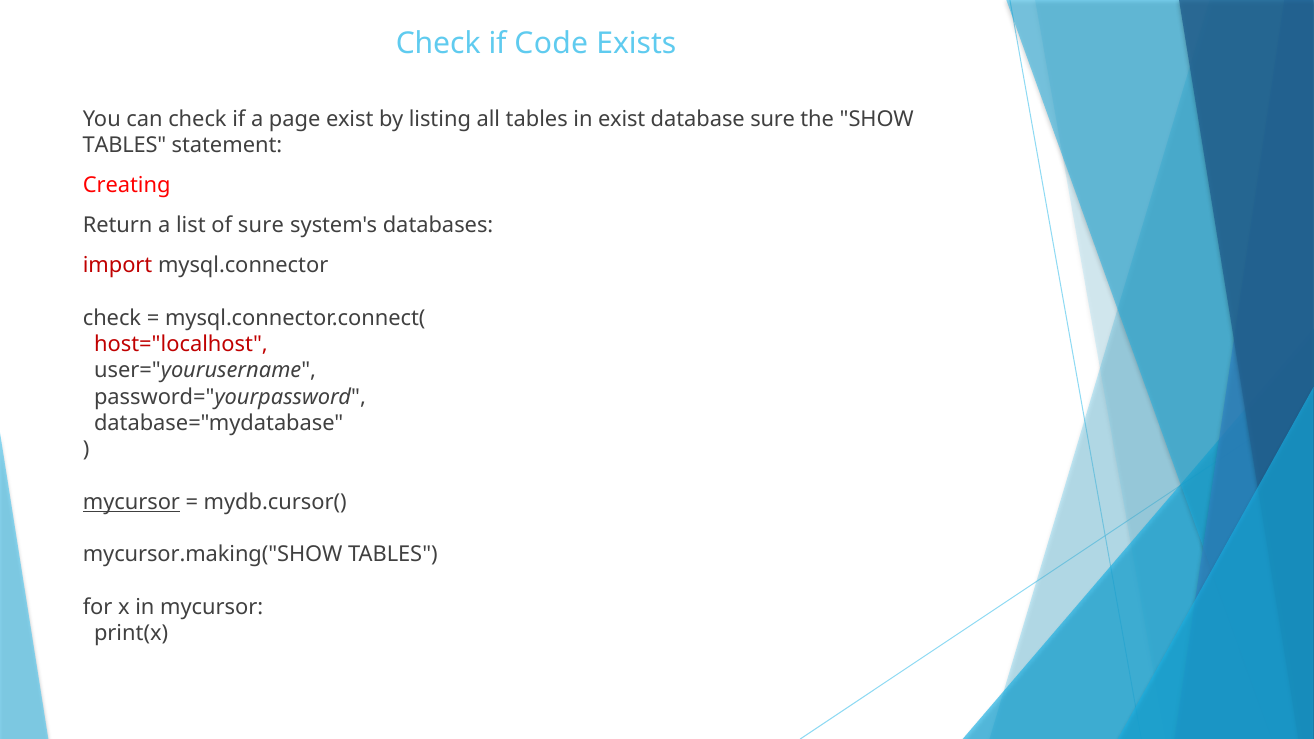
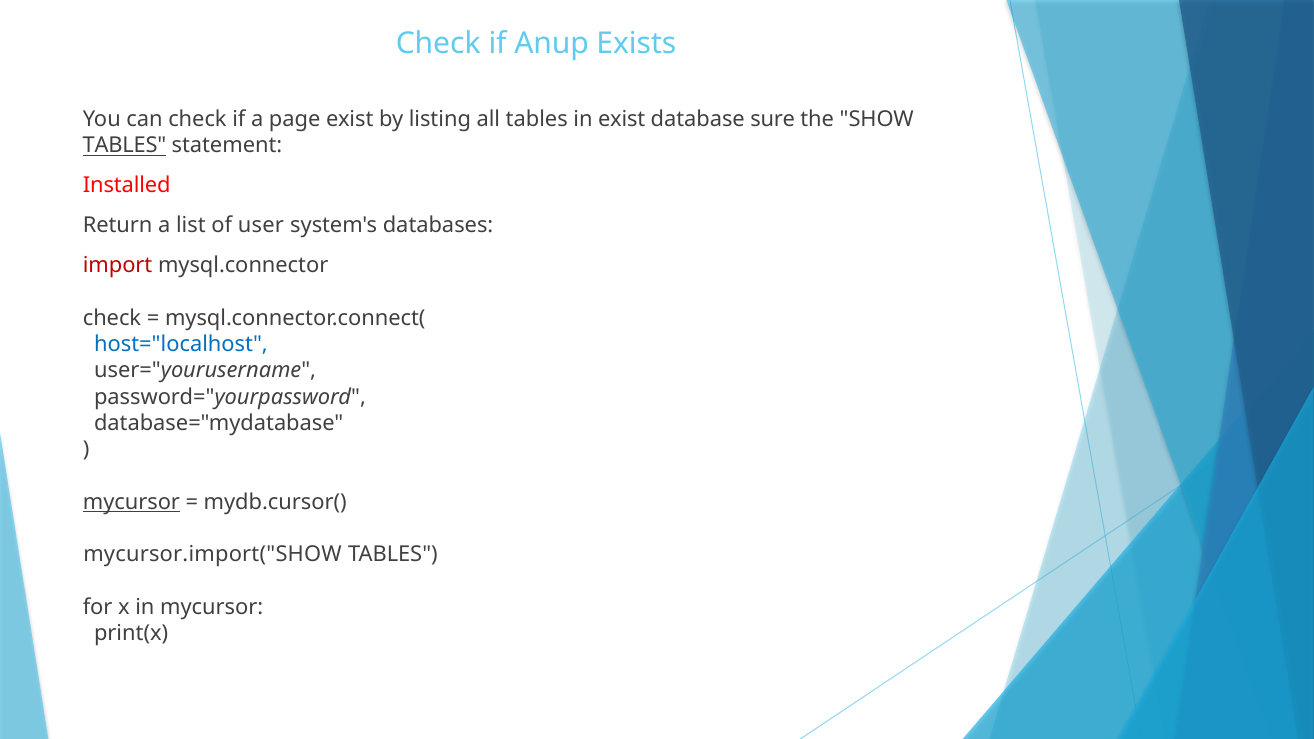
Code: Code -> Anup
TABLES at (124, 146) underline: none -> present
Creating: Creating -> Installed
of sure: sure -> user
host="localhost colour: red -> blue
mycursor.making("SHOW: mycursor.making("SHOW -> mycursor.import("SHOW
